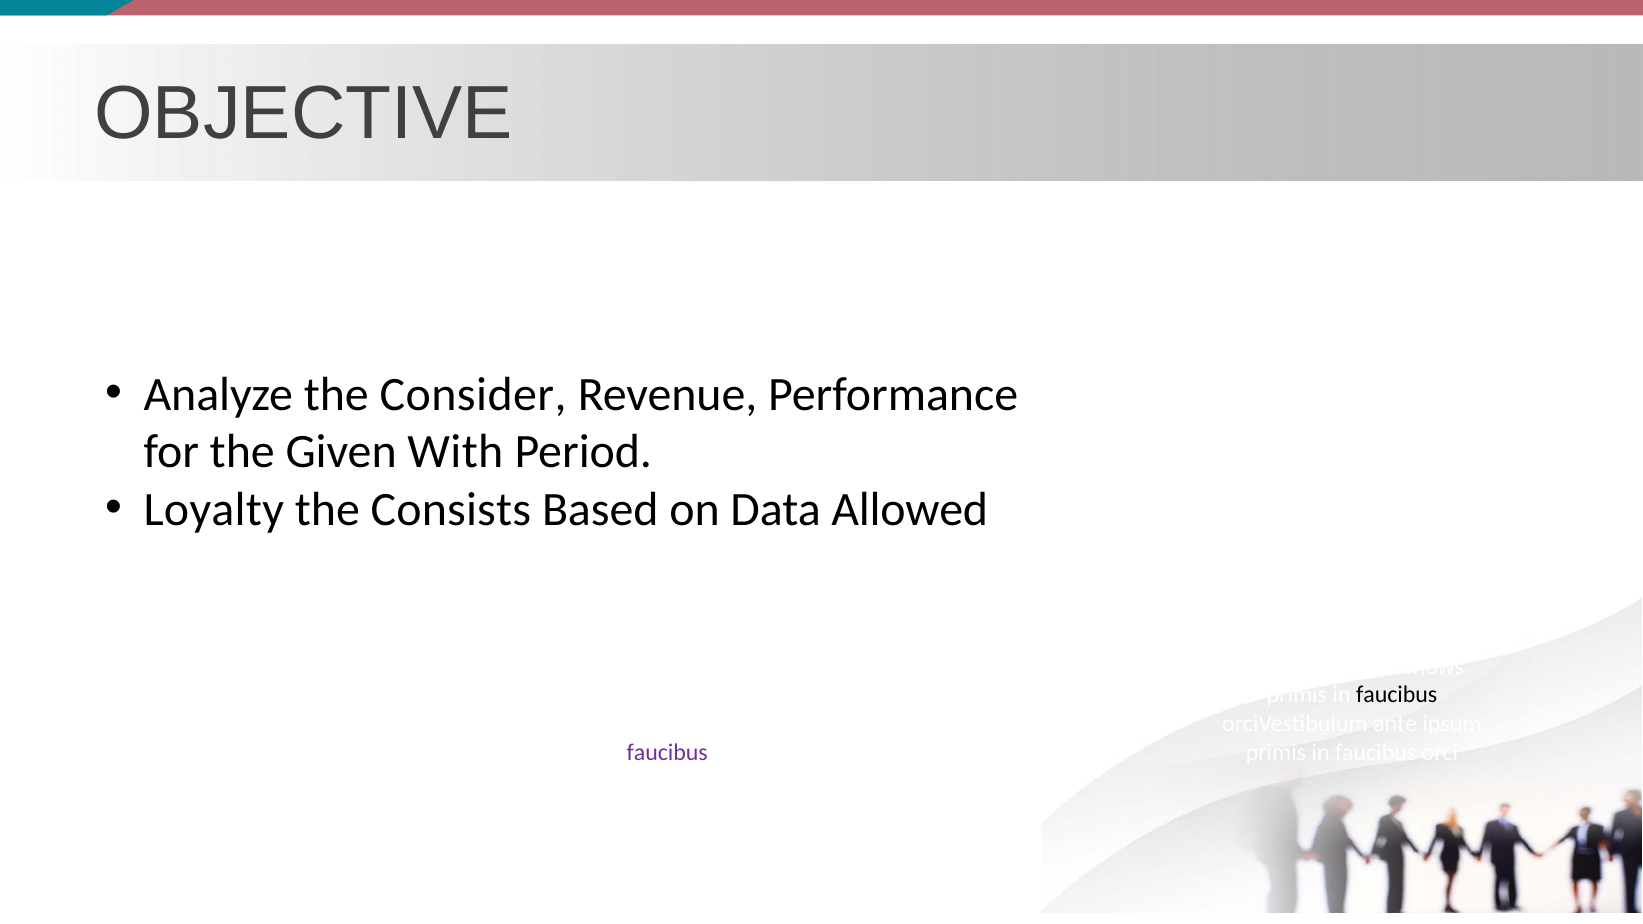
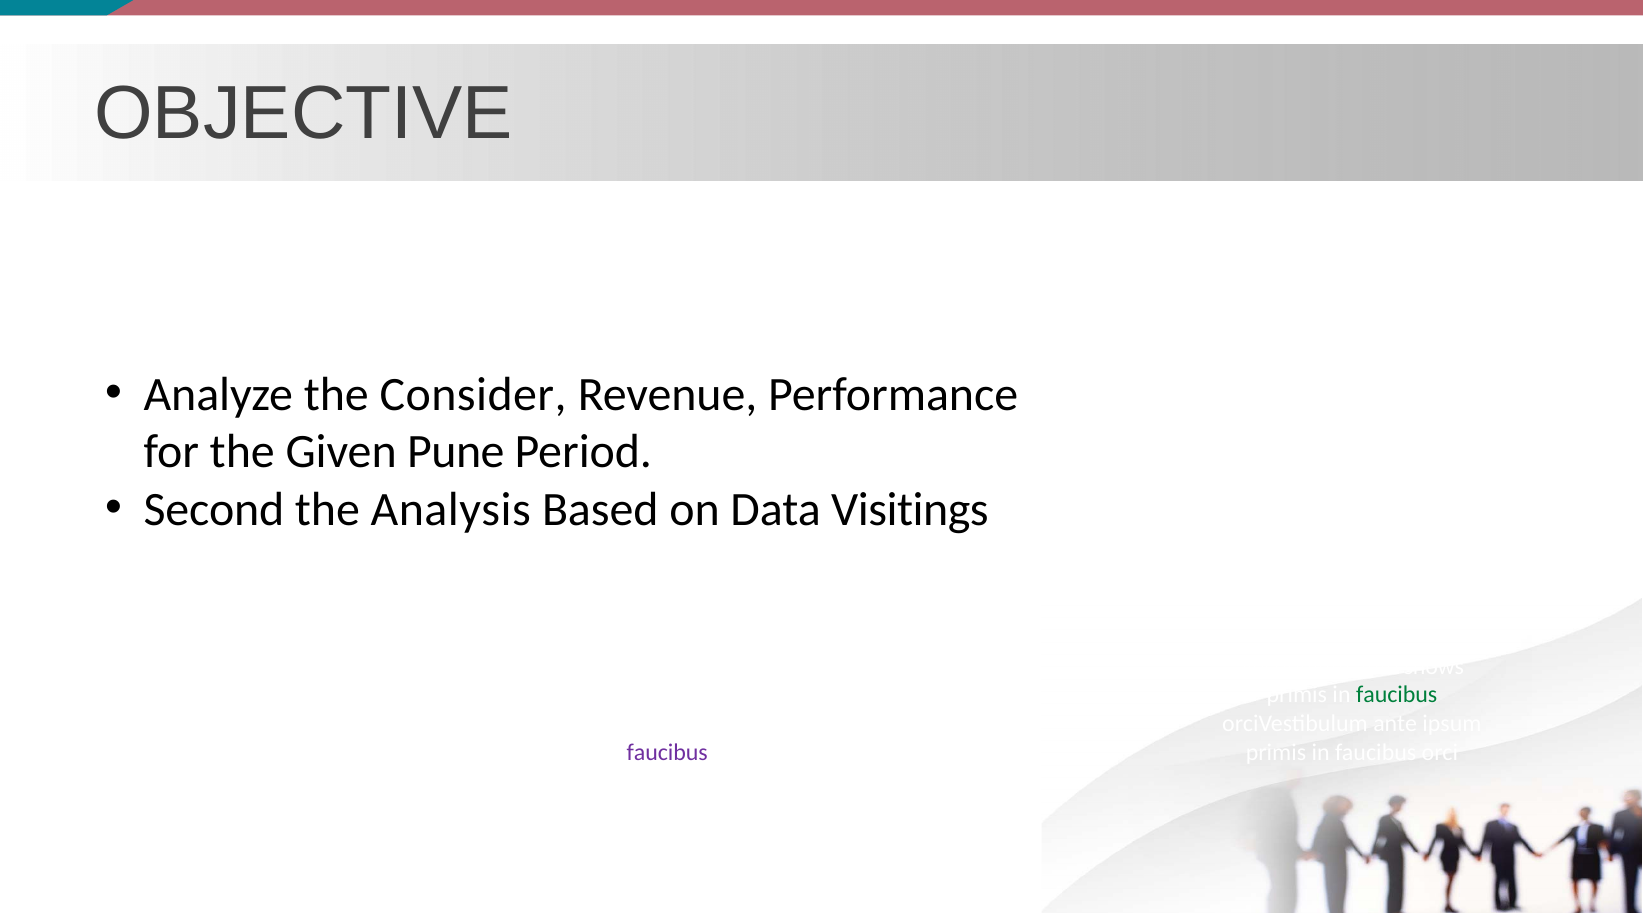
With: With -> Pune
Loyalty: Loyalty -> Second
Consists: Consists -> Analysis
Allowed: Allowed -> Visitings
faucibus at (1397, 695) colour: black -> green
